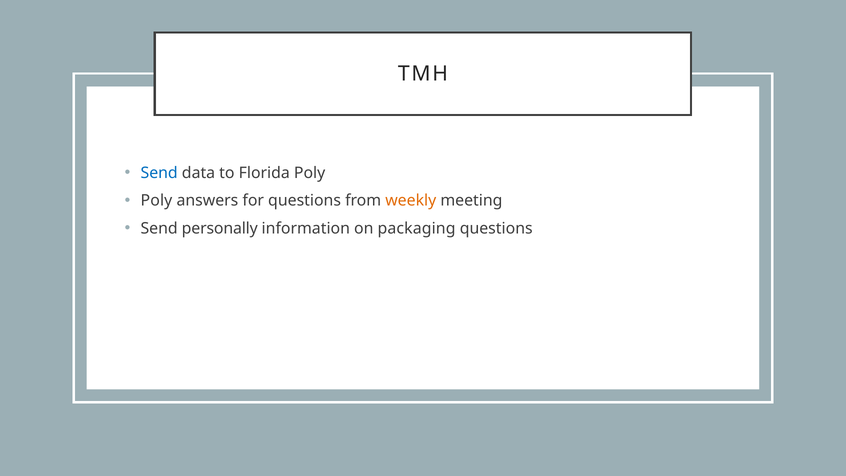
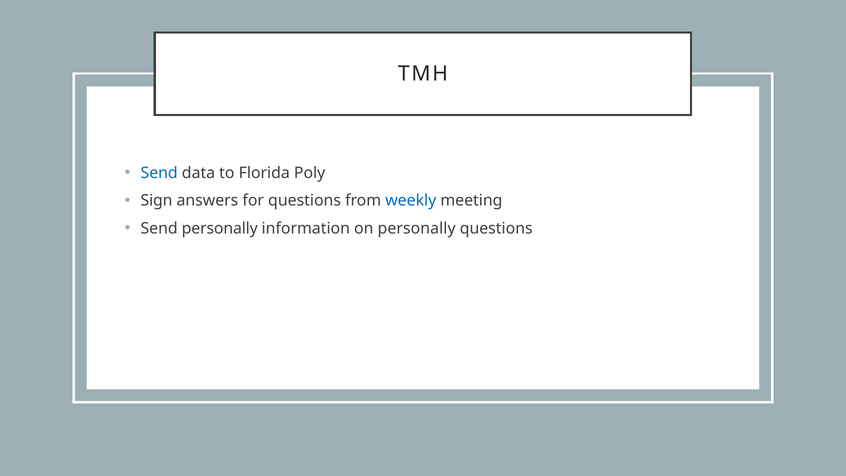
Poly at (156, 201): Poly -> Sign
weekly colour: orange -> blue
on packaging: packaging -> personally
